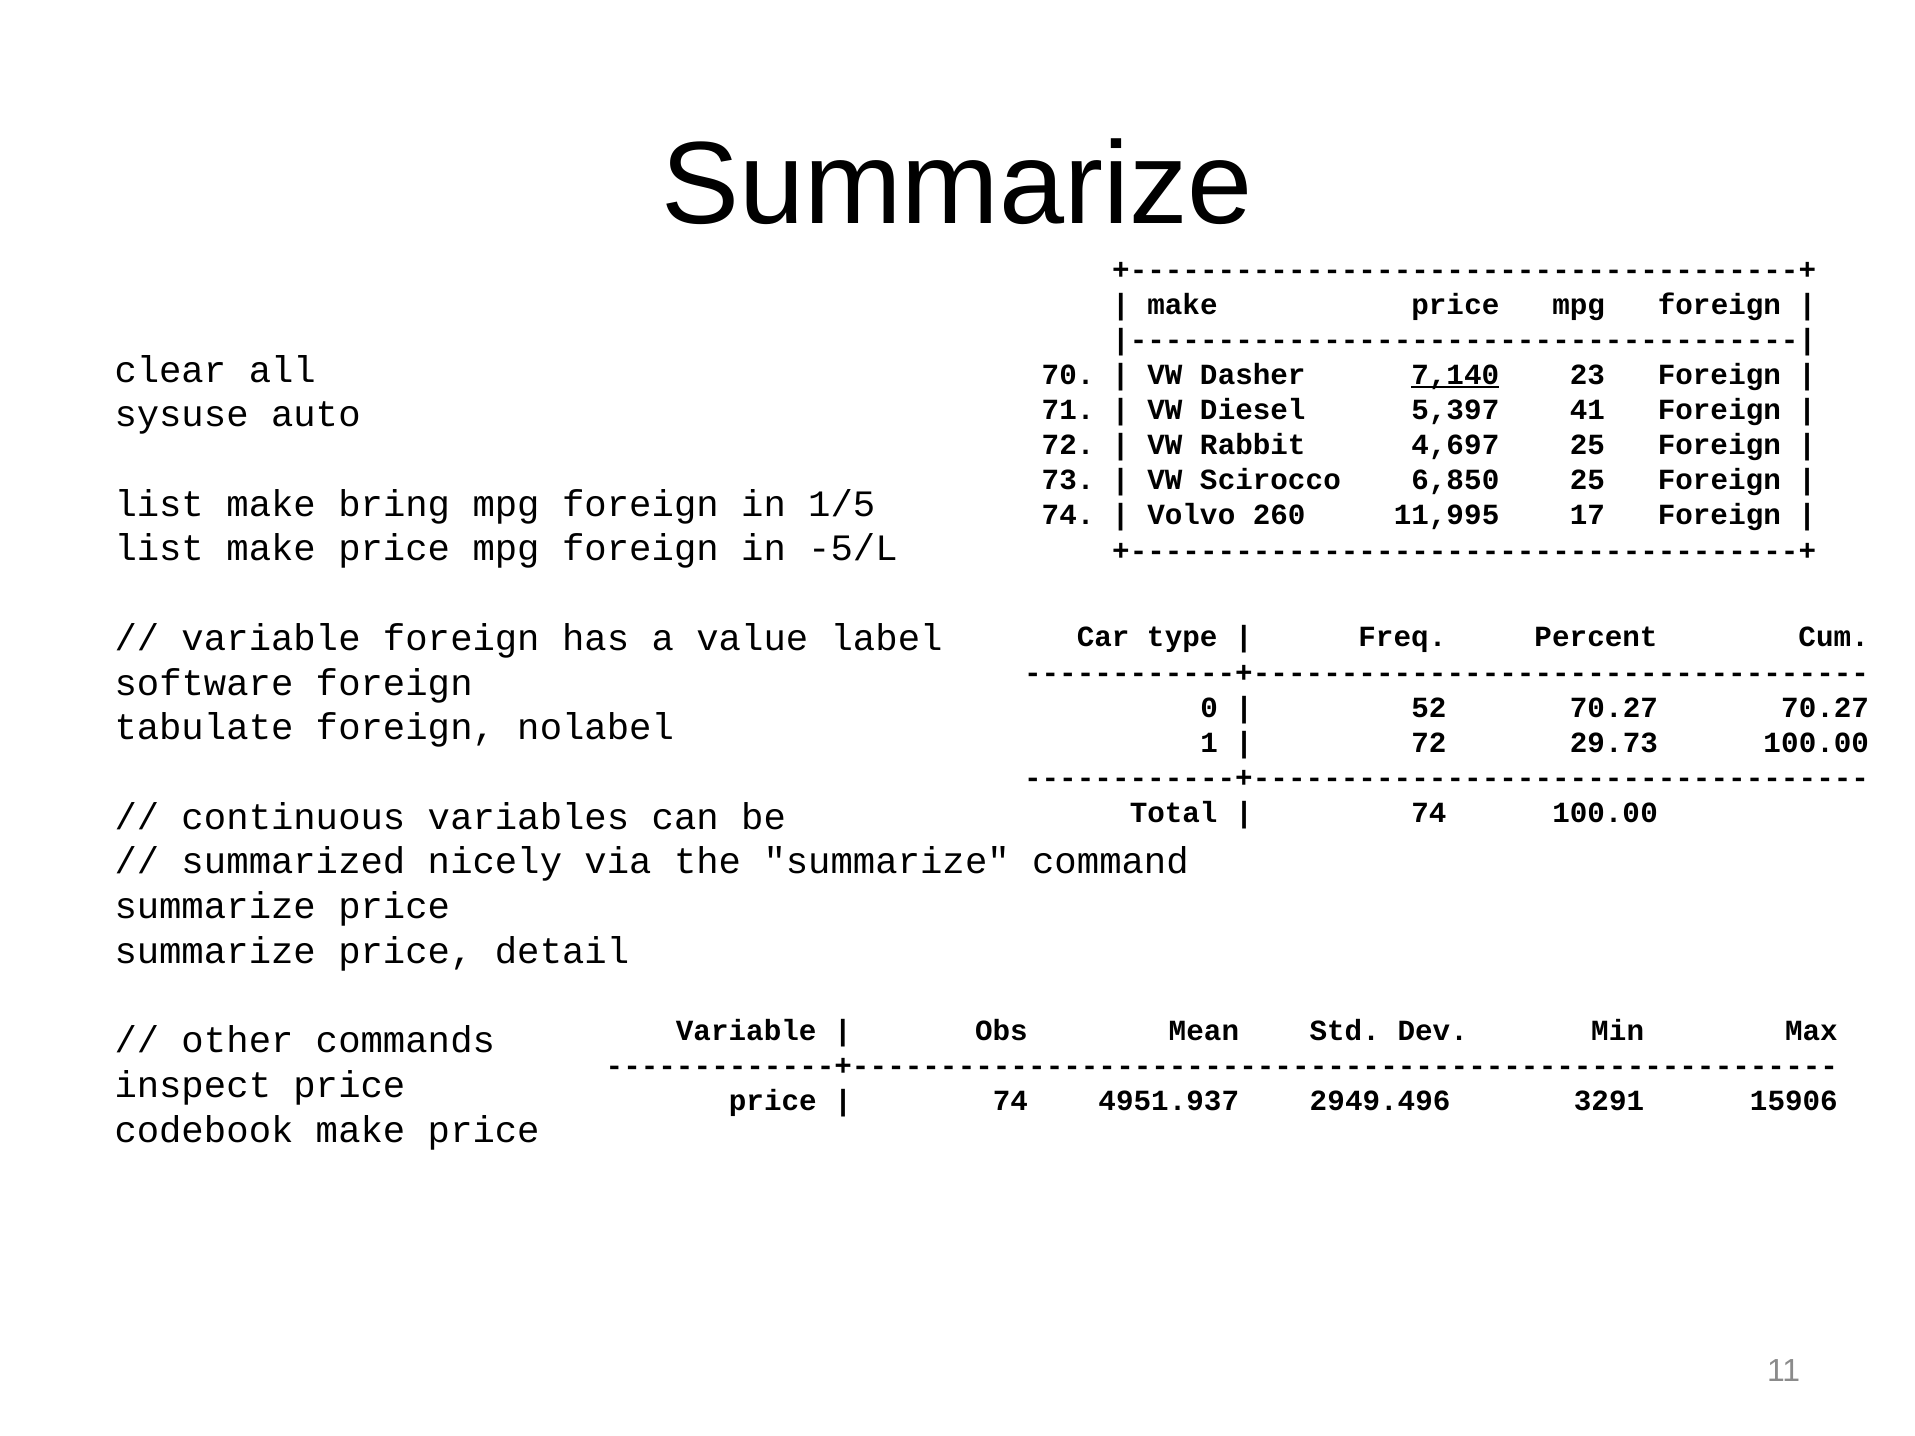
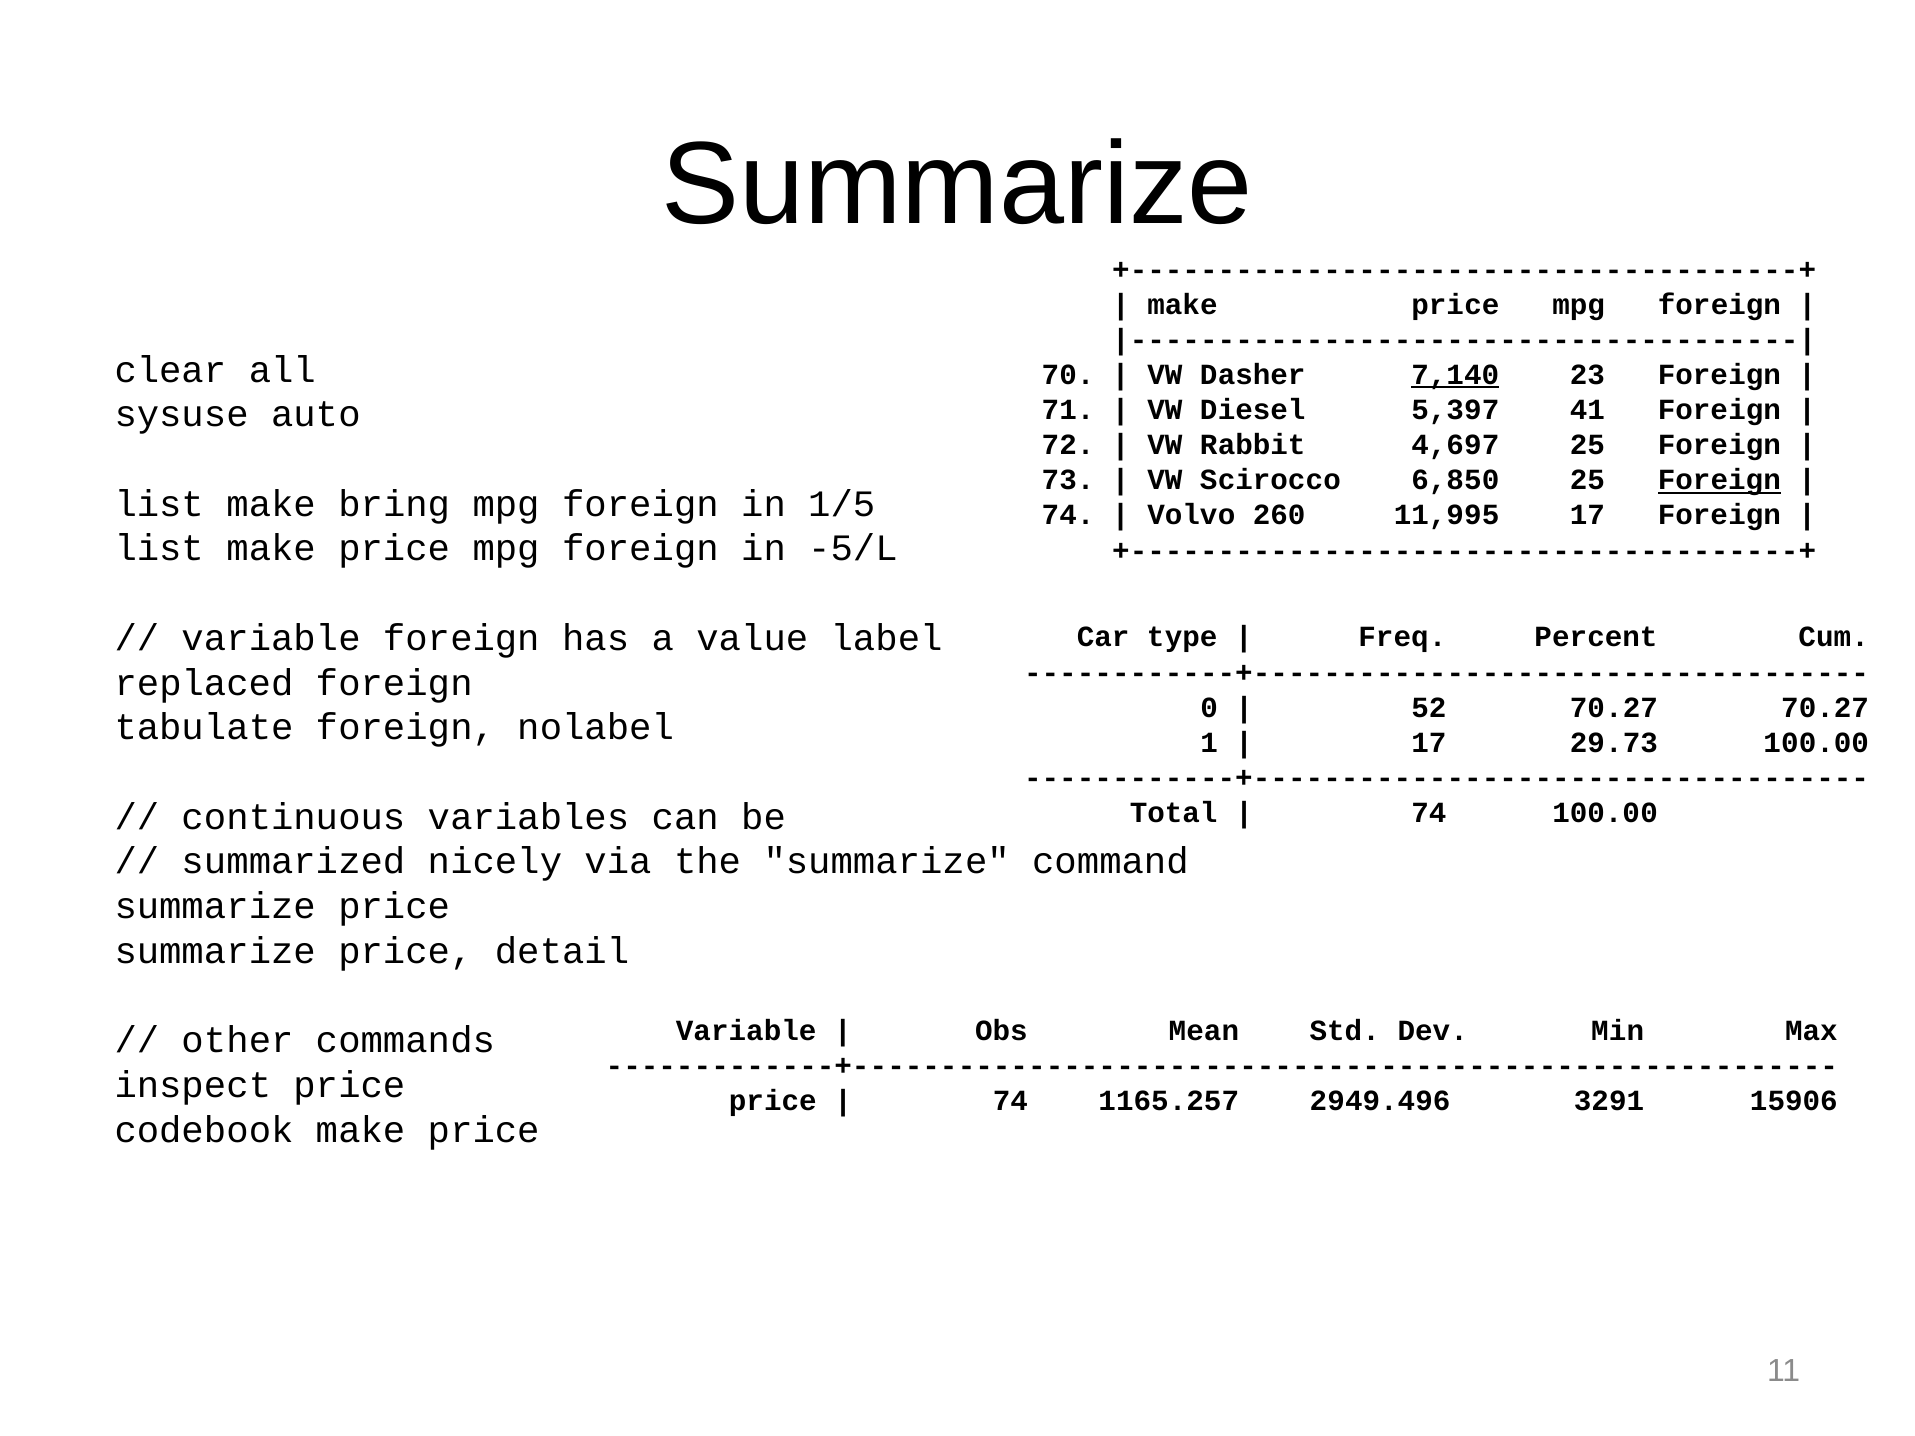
Foreign at (1719, 480) underline: none -> present
software: software -> replaced
72 at (1429, 743): 72 -> 17
4951.937: 4951.937 -> 1165.257
